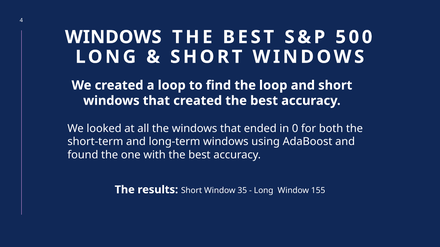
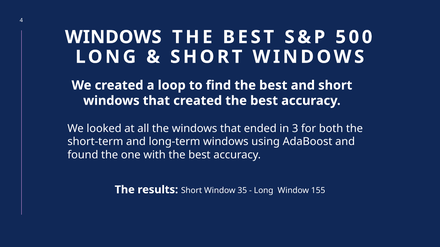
find the loop: loop -> best
0: 0 -> 3
